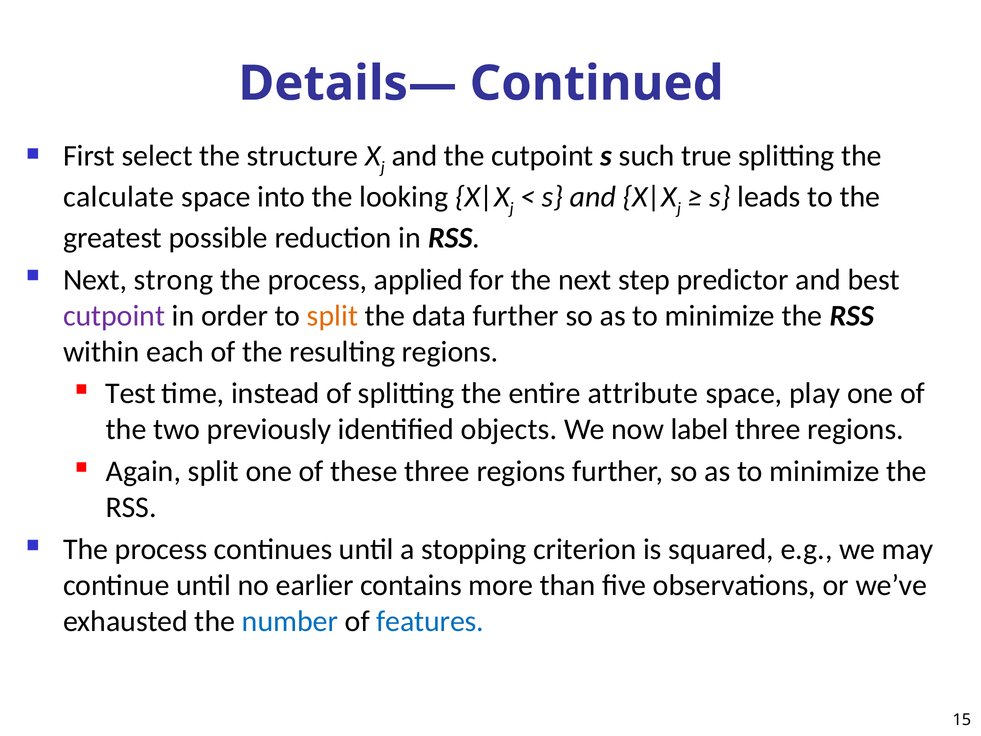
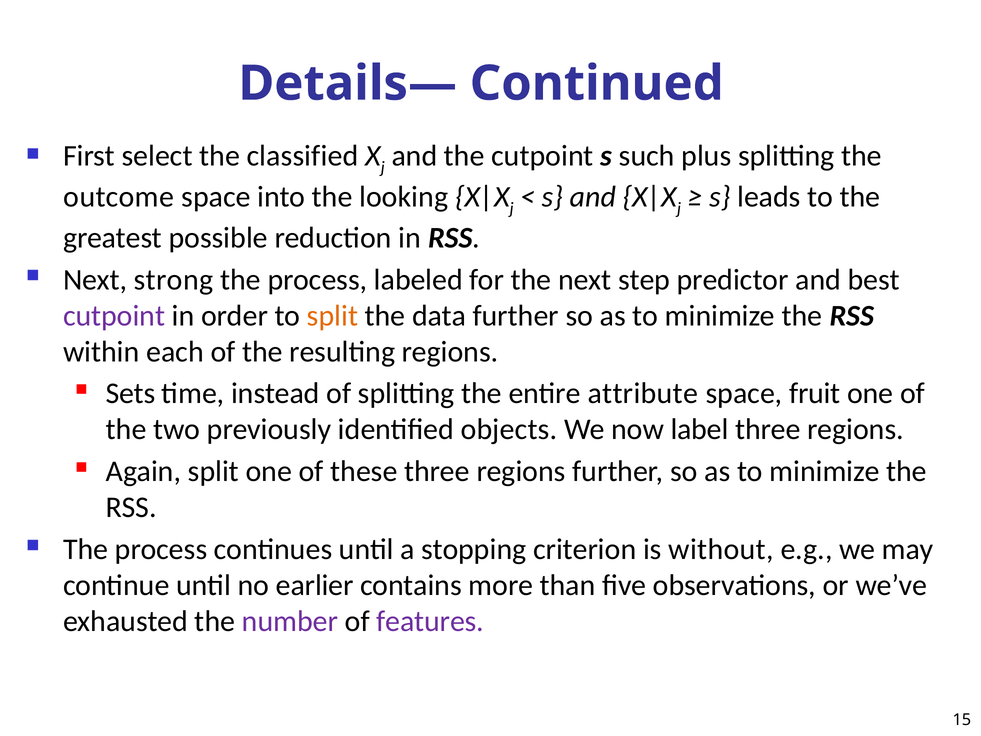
structure: structure -> classified
true: true -> plus
calculate: calculate -> outcome
applied: applied -> labeled
Test: Test -> Sets
play: play -> fruit
squared: squared -> without
number colour: blue -> purple
features colour: blue -> purple
